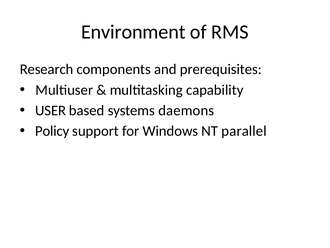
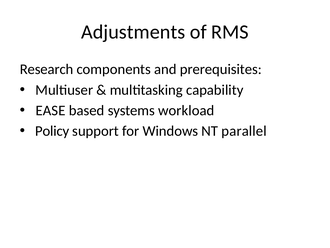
Environment: Environment -> Adjustments
USER: USER -> EASE
daemons: daemons -> workload
